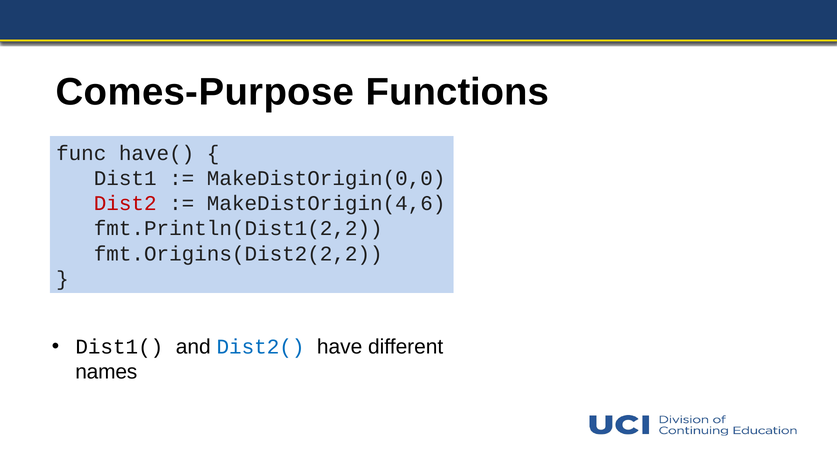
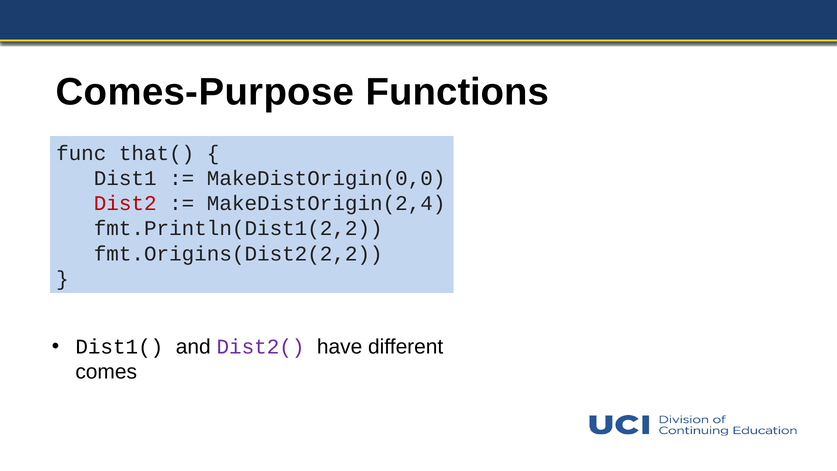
have(: have( -> that(
MakeDistOrigin(4,6: MakeDistOrigin(4,6 -> MakeDistOrigin(2,4
Dist2( colour: blue -> purple
names: names -> comes
